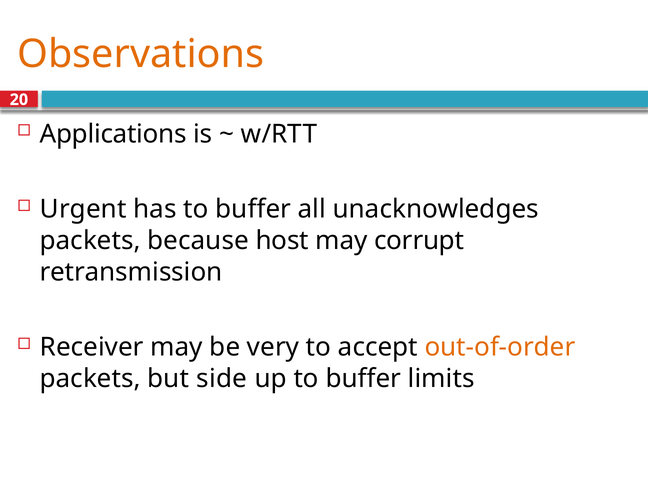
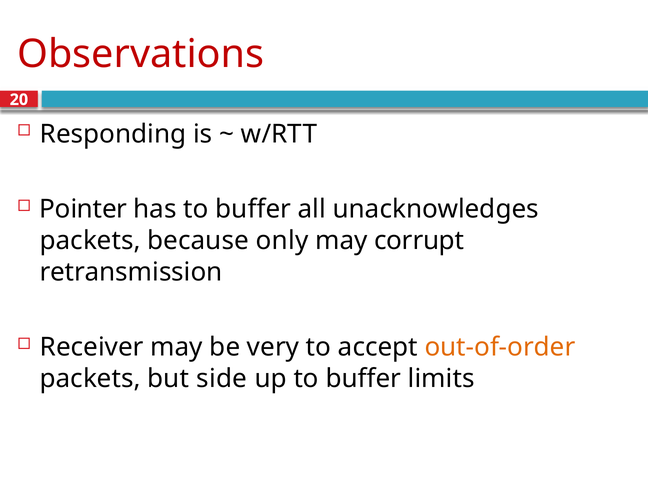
Observations colour: orange -> red
Applications: Applications -> Responding
Urgent: Urgent -> Pointer
host: host -> only
